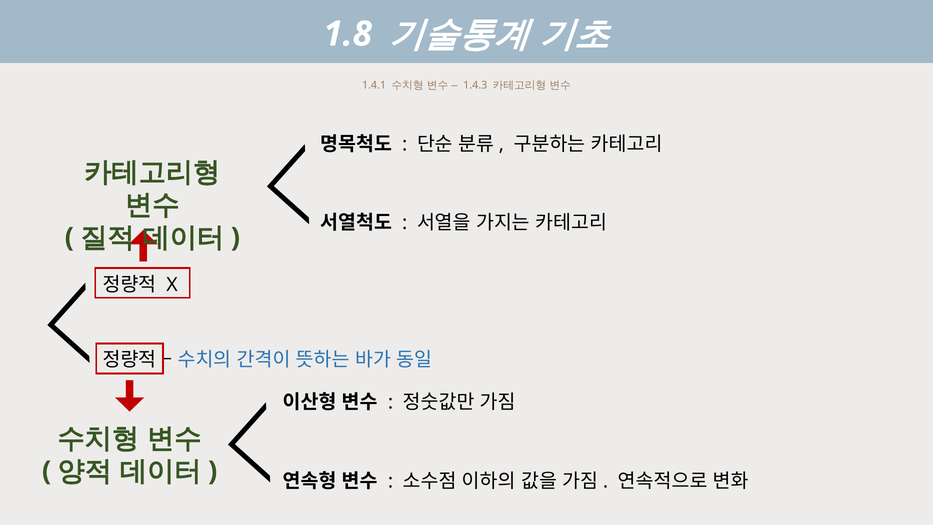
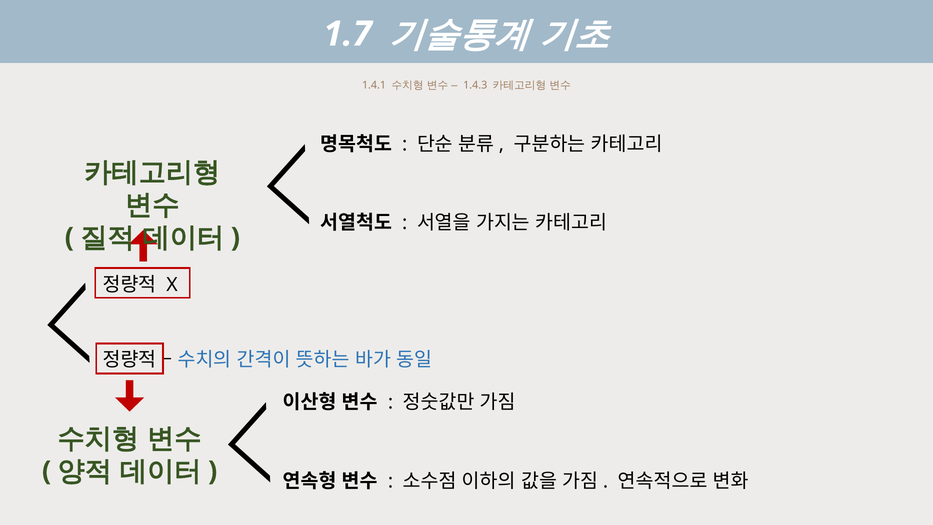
1.8: 1.8 -> 1.7
